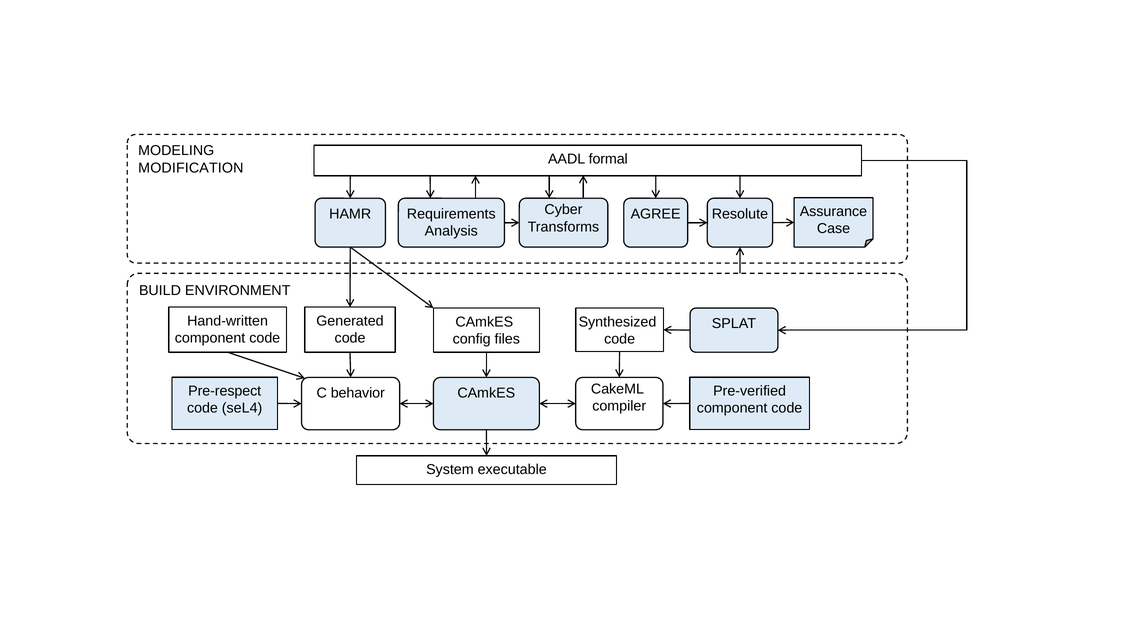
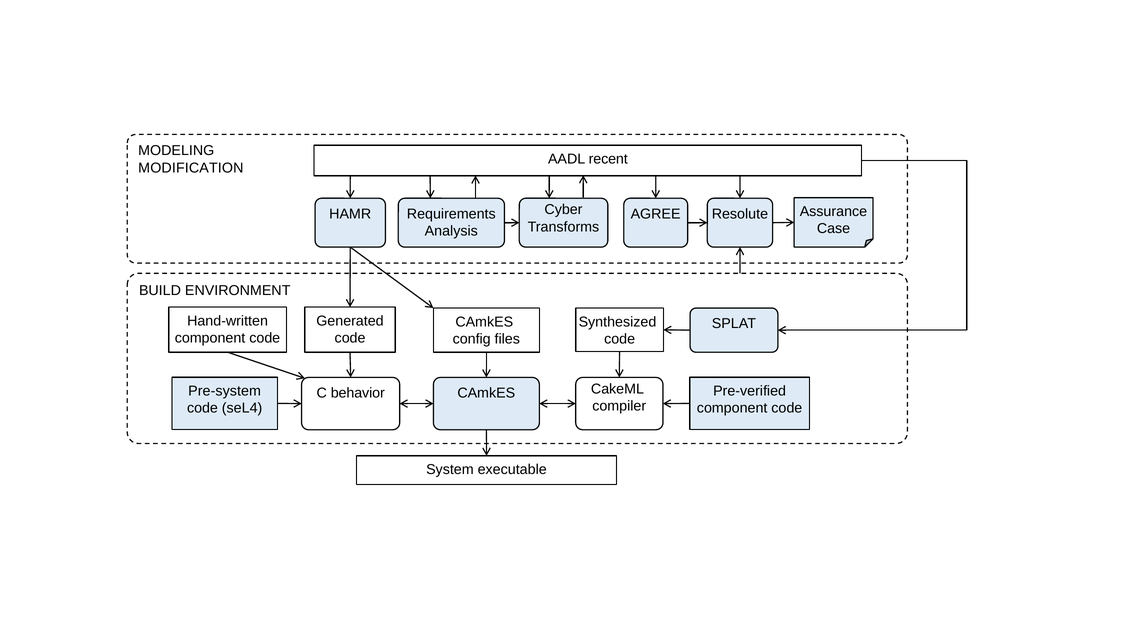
formal: formal -> recent
Pre-respect: Pre-respect -> Pre-system
